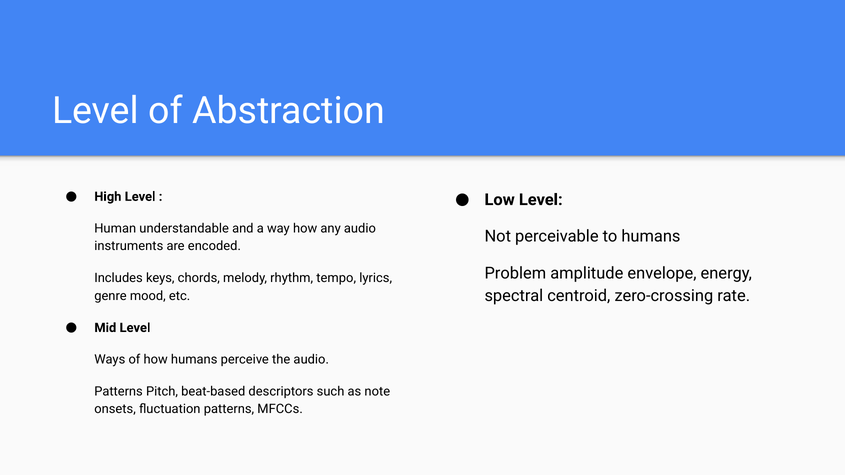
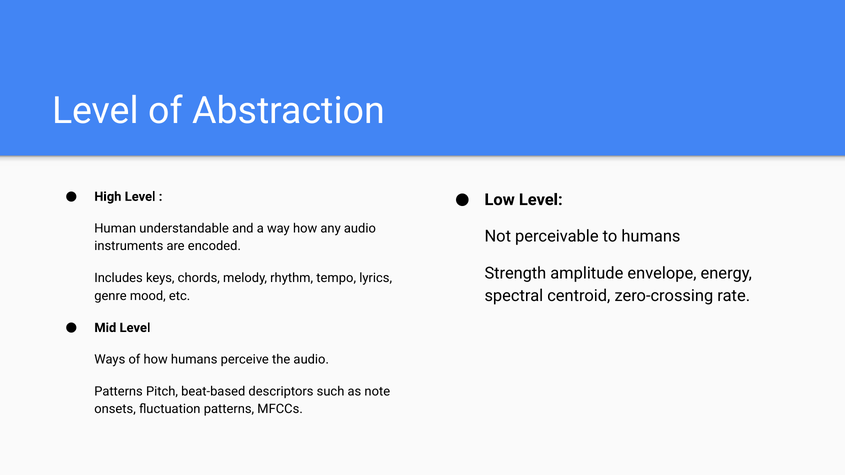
Problem: Problem -> Strength
